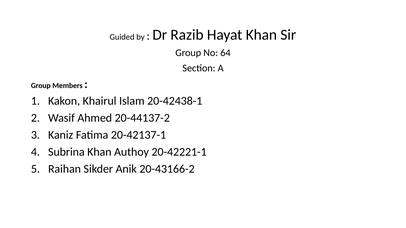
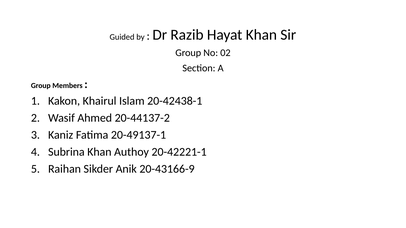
64: 64 -> 02
20-42137-1: 20-42137-1 -> 20-49137-1
20-43166-2: 20-43166-2 -> 20-43166-9
